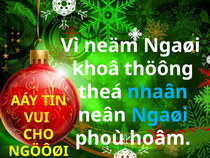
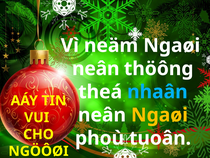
khoâ at (96, 69): khoâ -> neân
Ngaøi at (159, 115) colour: light blue -> yellow
hoâm: hoâm -> tuoân
